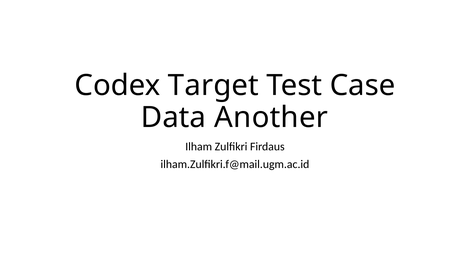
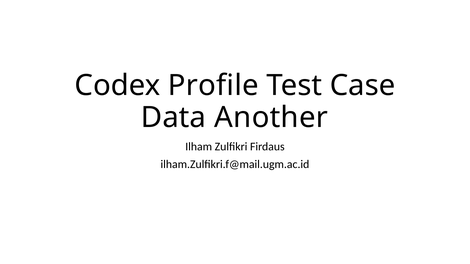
Target: Target -> Profile
